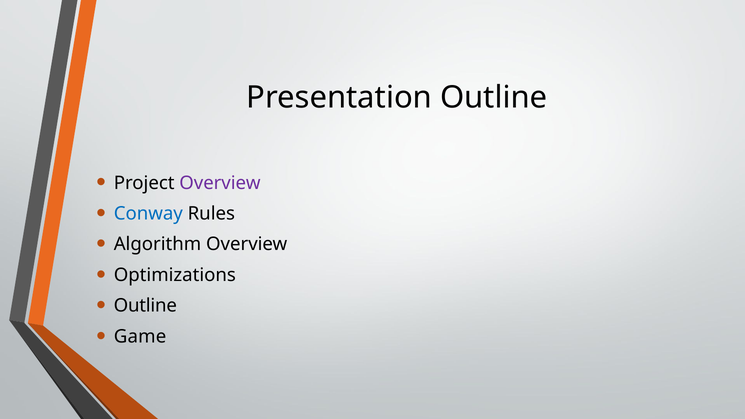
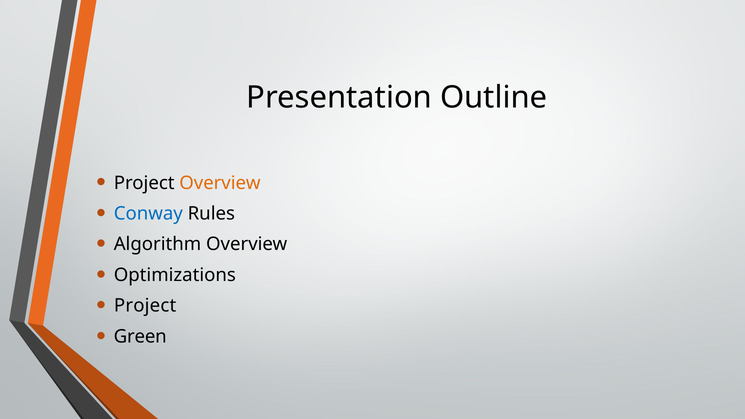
Overview at (220, 183) colour: purple -> orange
Outline at (145, 306): Outline -> Project
Game: Game -> Green
